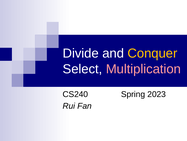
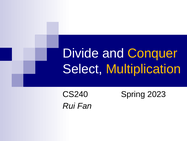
Multiplication colour: pink -> yellow
